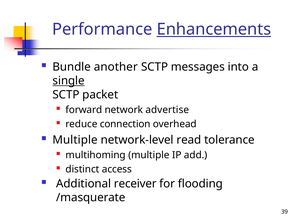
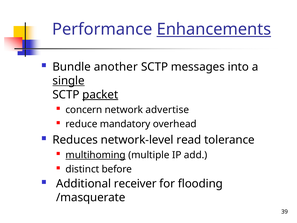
packet underline: none -> present
forward: forward -> concern
connection: connection -> mandatory
Multiple at (75, 140): Multiple -> Reduces
multihoming underline: none -> present
access: access -> before
